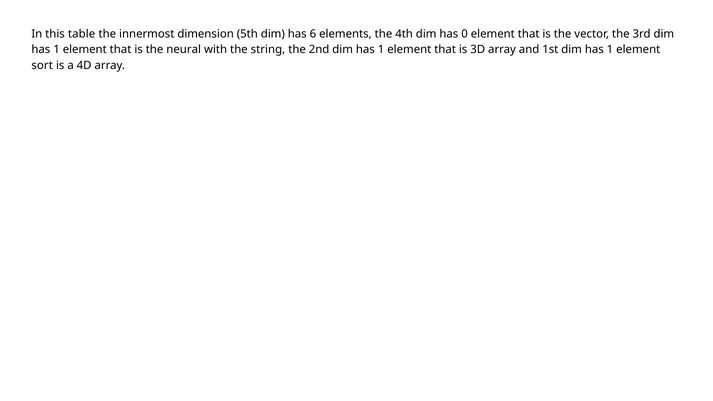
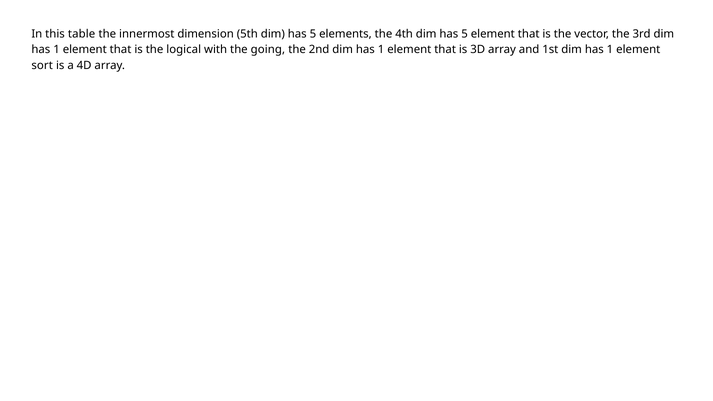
5th dim has 6: 6 -> 5
4th dim has 0: 0 -> 5
neural: neural -> logical
string: string -> going
